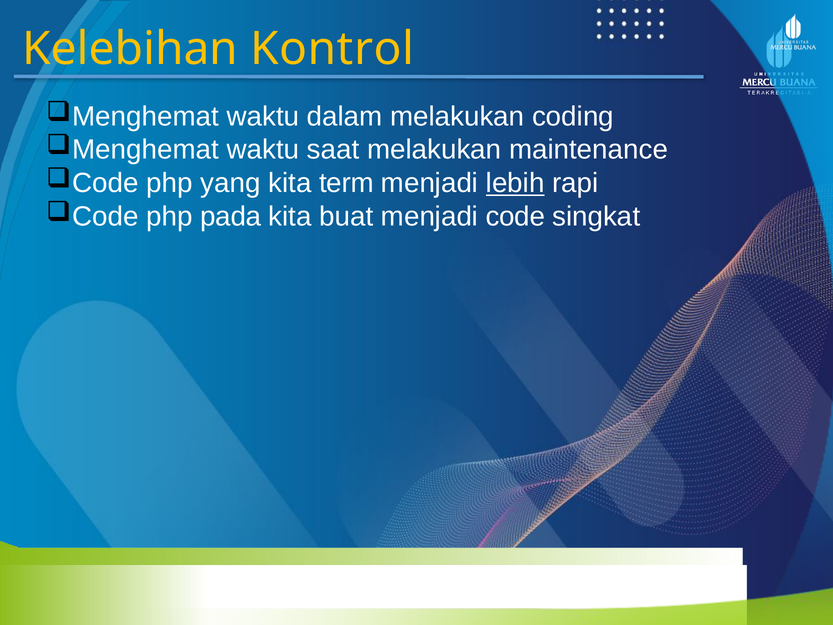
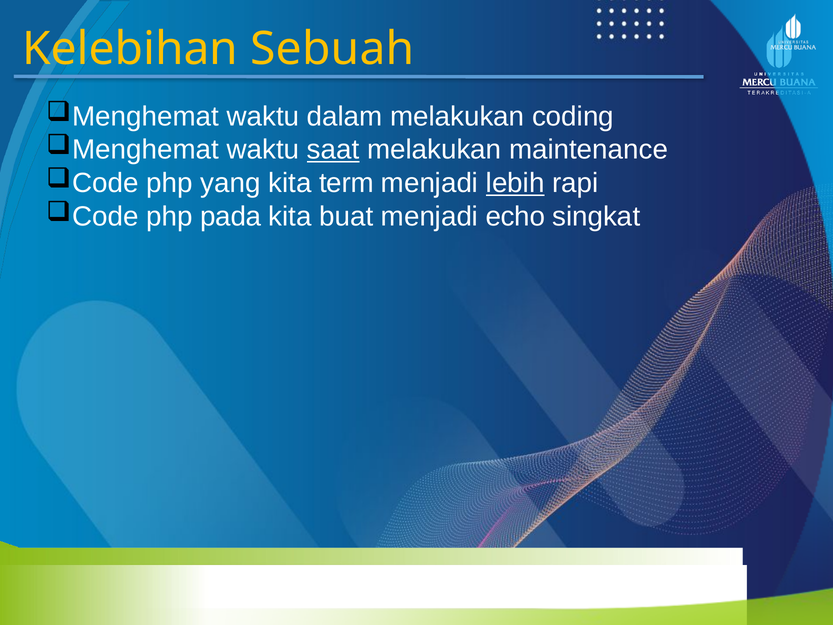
Kontrol: Kontrol -> Sebuah
saat underline: none -> present
code: code -> echo
